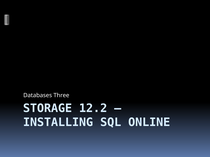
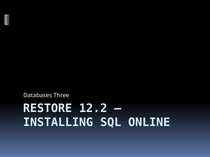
STORAGE: STORAGE -> RESTORE
